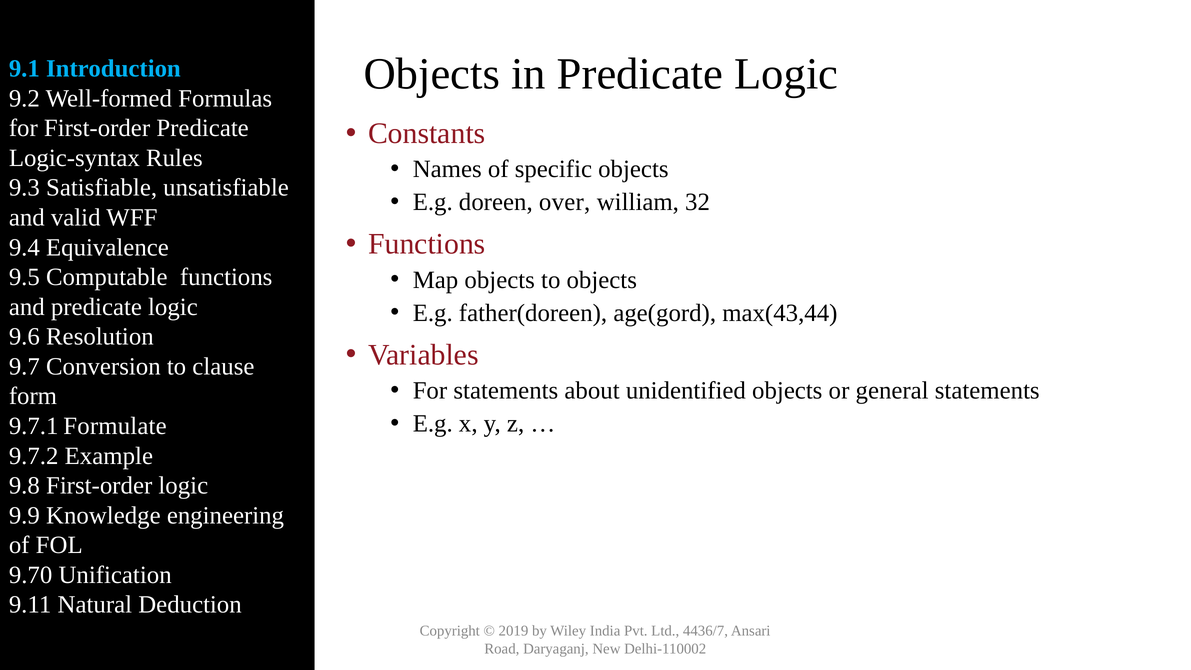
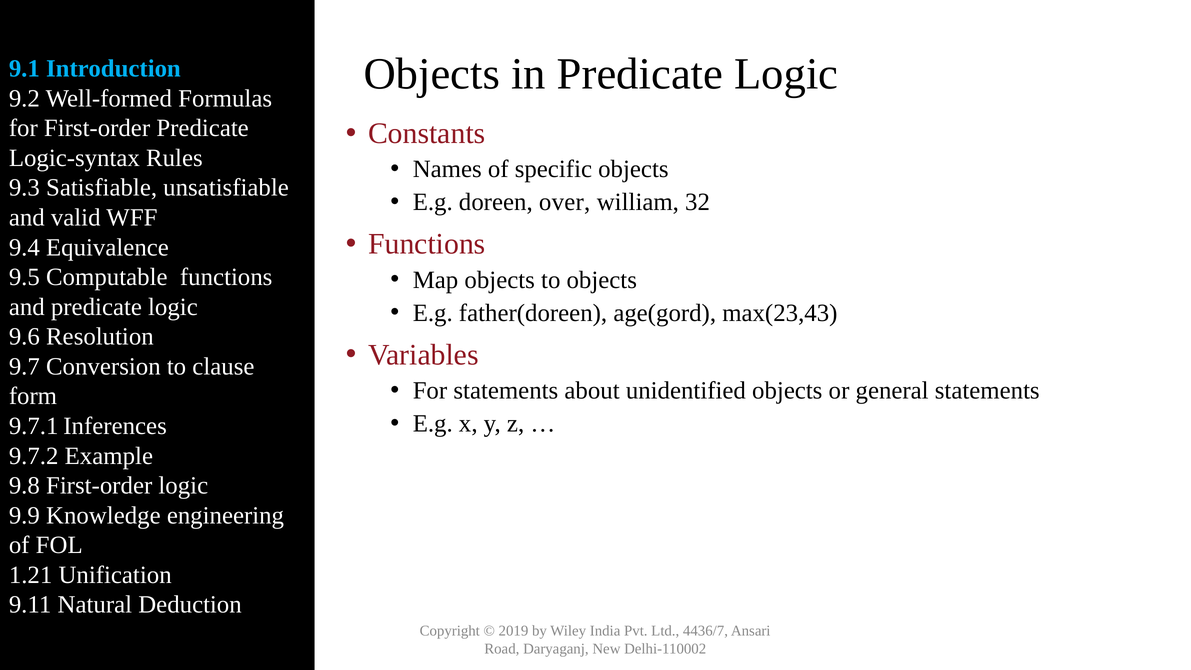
max(43,44: max(43,44 -> max(23,43
Formulate: Formulate -> Inferences
9.70: 9.70 -> 1.21
